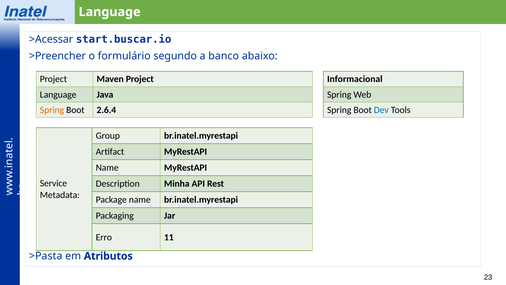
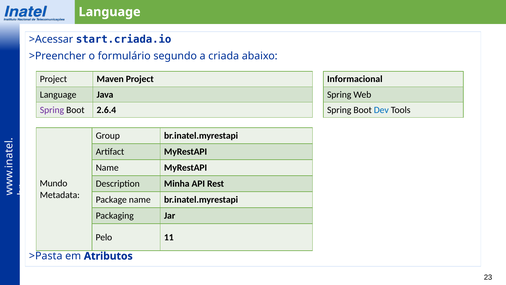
start.buscar.io: start.buscar.io -> start.criada.io
banco: banco -> criada
Spring at (52, 110) colour: orange -> purple
Service: Service -> Mundo
Erro: Erro -> Pelo
